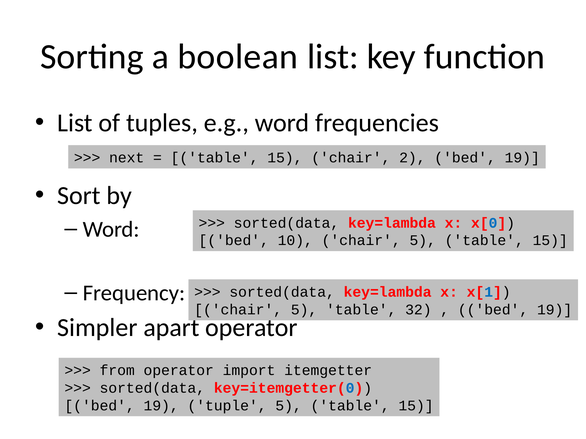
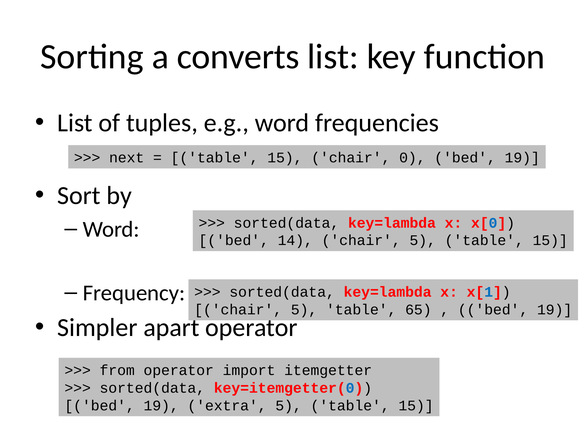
boolean: boolean -> converts
2: 2 -> 0
10: 10 -> 14
32: 32 -> 65
tuple: tuple -> extra
